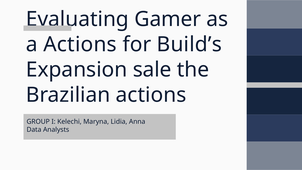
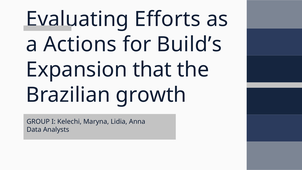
Gamer: Gamer -> Efforts
sale: sale -> that
Brazilian actions: actions -> growth
